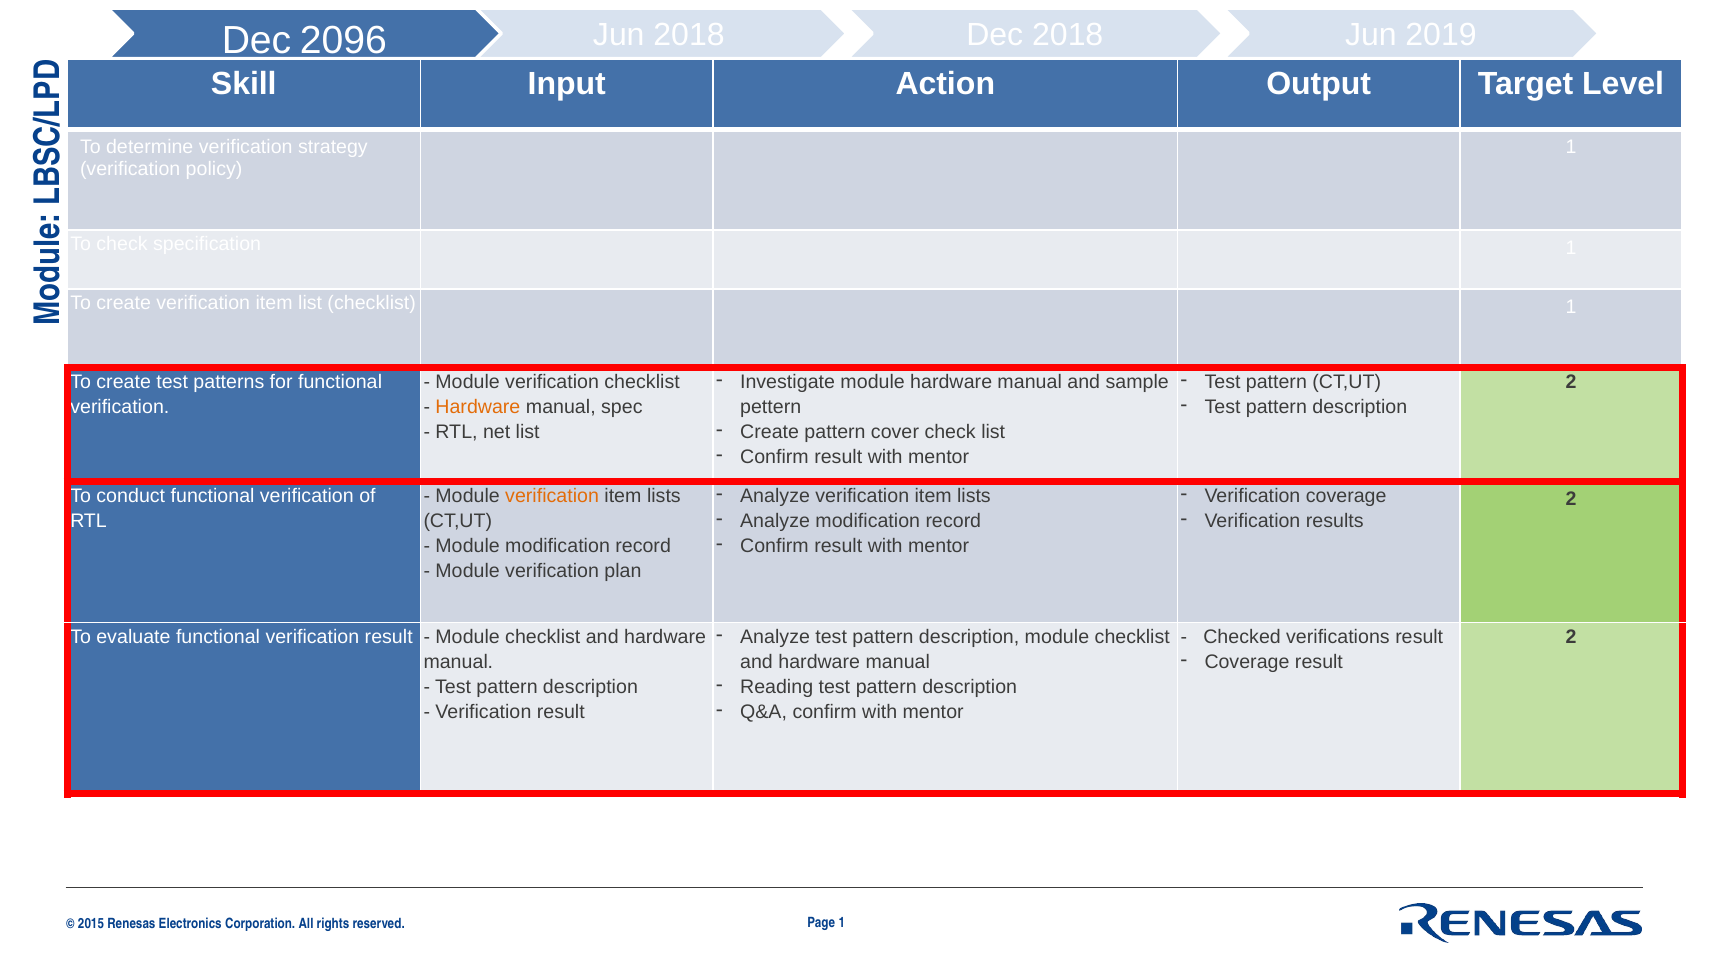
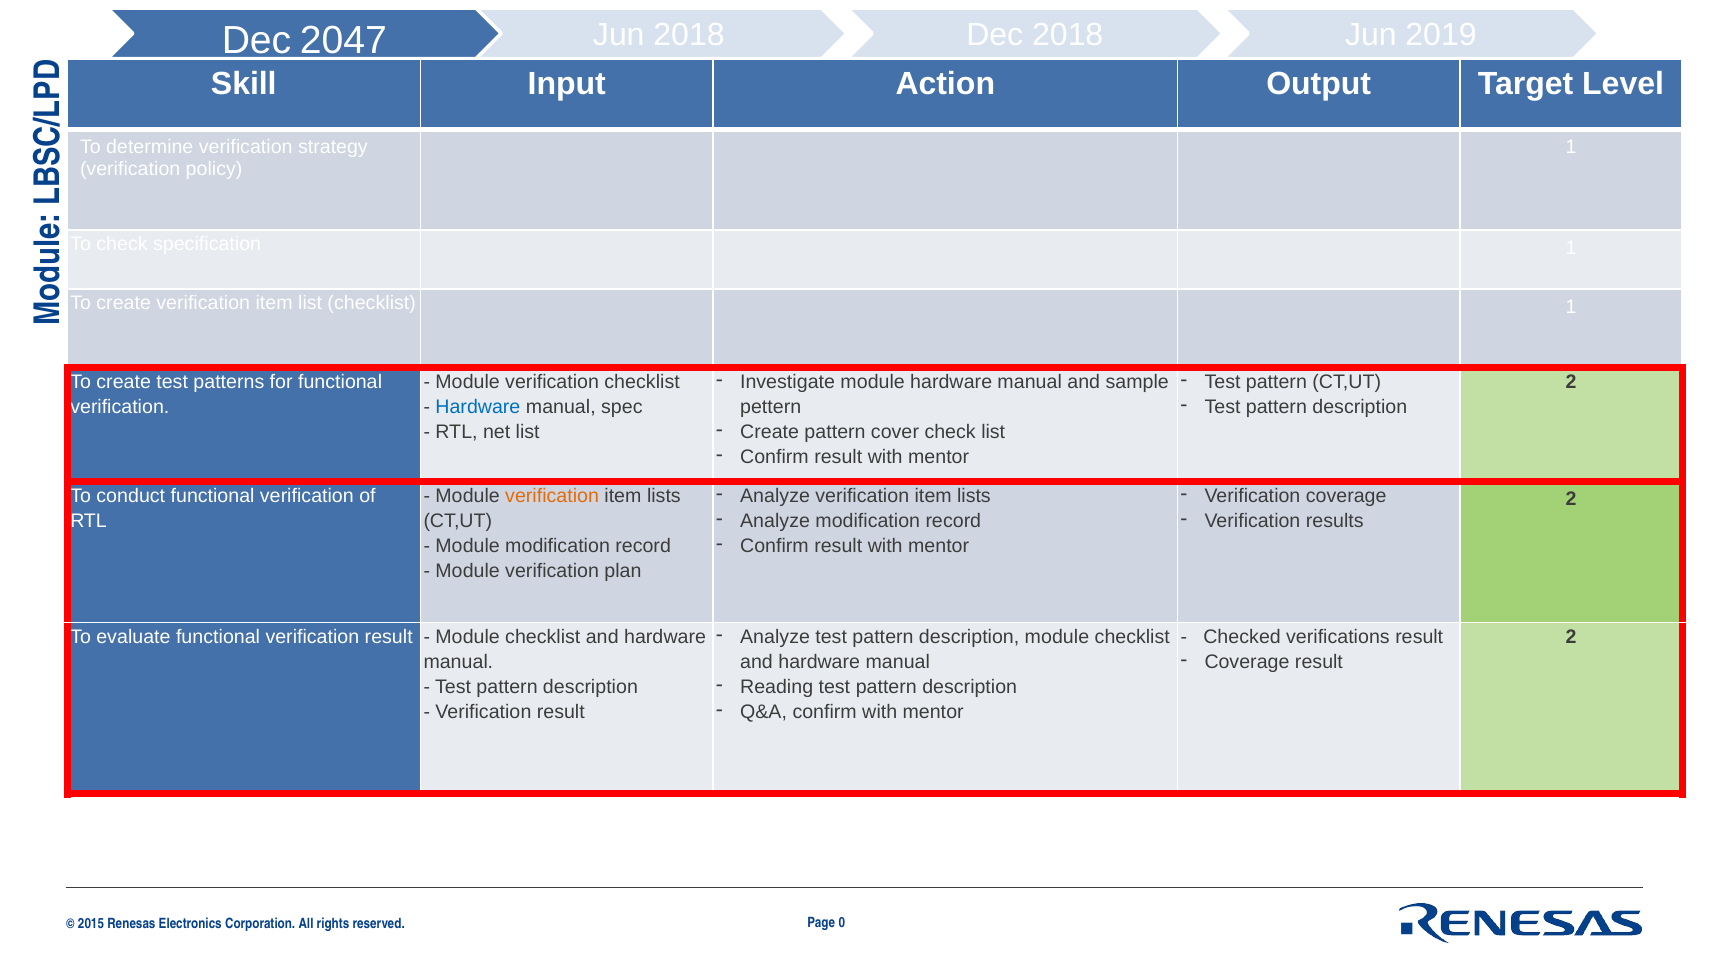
2096: 2096 -> 2047
Hardware at (478, 407) colour: orange -> blue
Page 1: 1 -> 0
